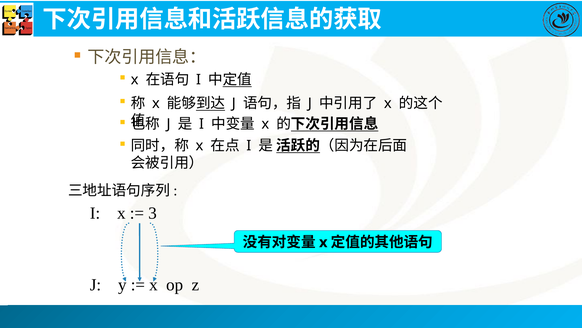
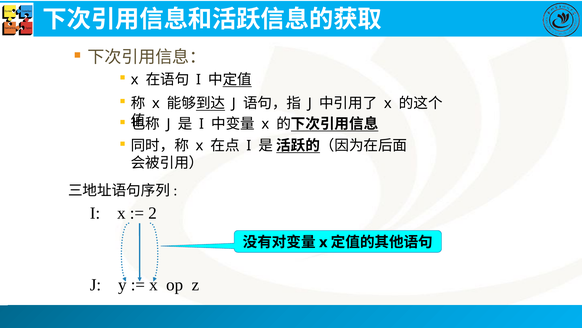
3: 3 -> 2
